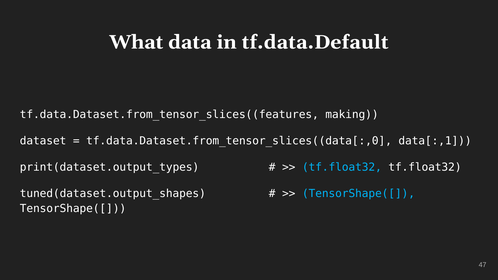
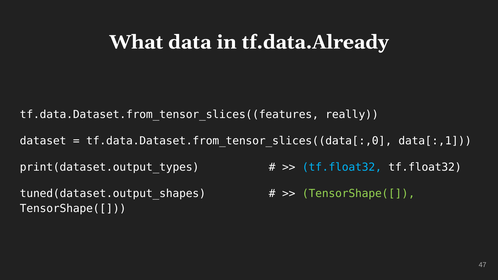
tf.data.Default: tf.data.Default -> tf.data.Already
making: making -> really
TensorShape([ at (358, 194) colour: light blue -> light green
